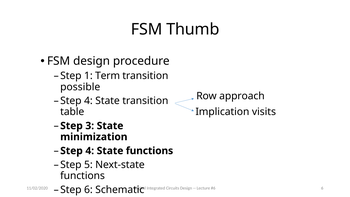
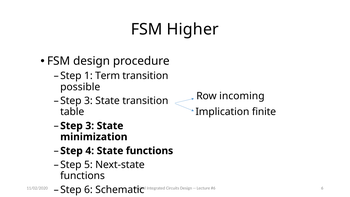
Thumb: Thumb -> Higher
approach: approach -> incoming
4 at (88, 101): 4 -> 3
visits: visits -> finite
